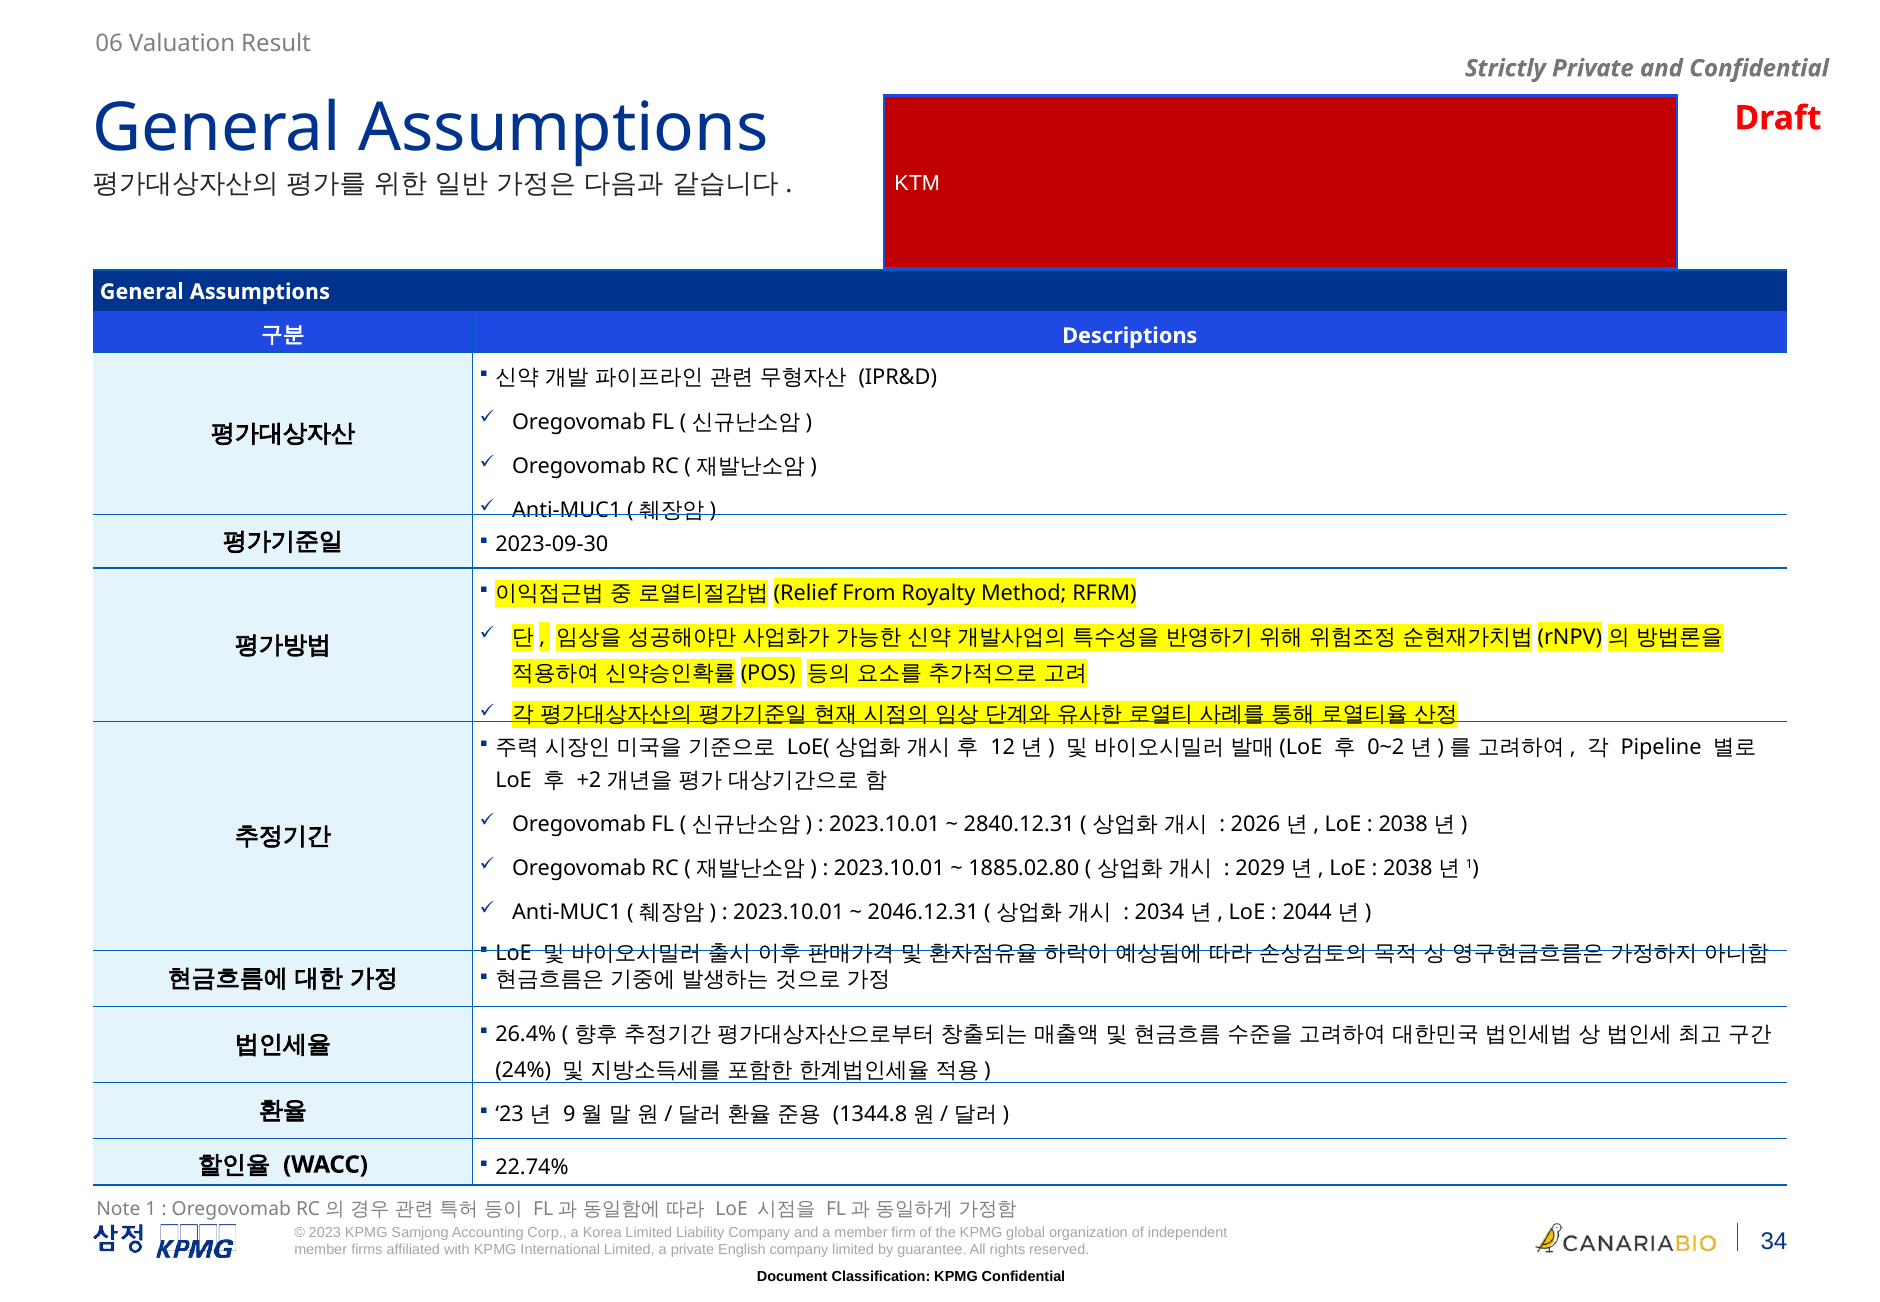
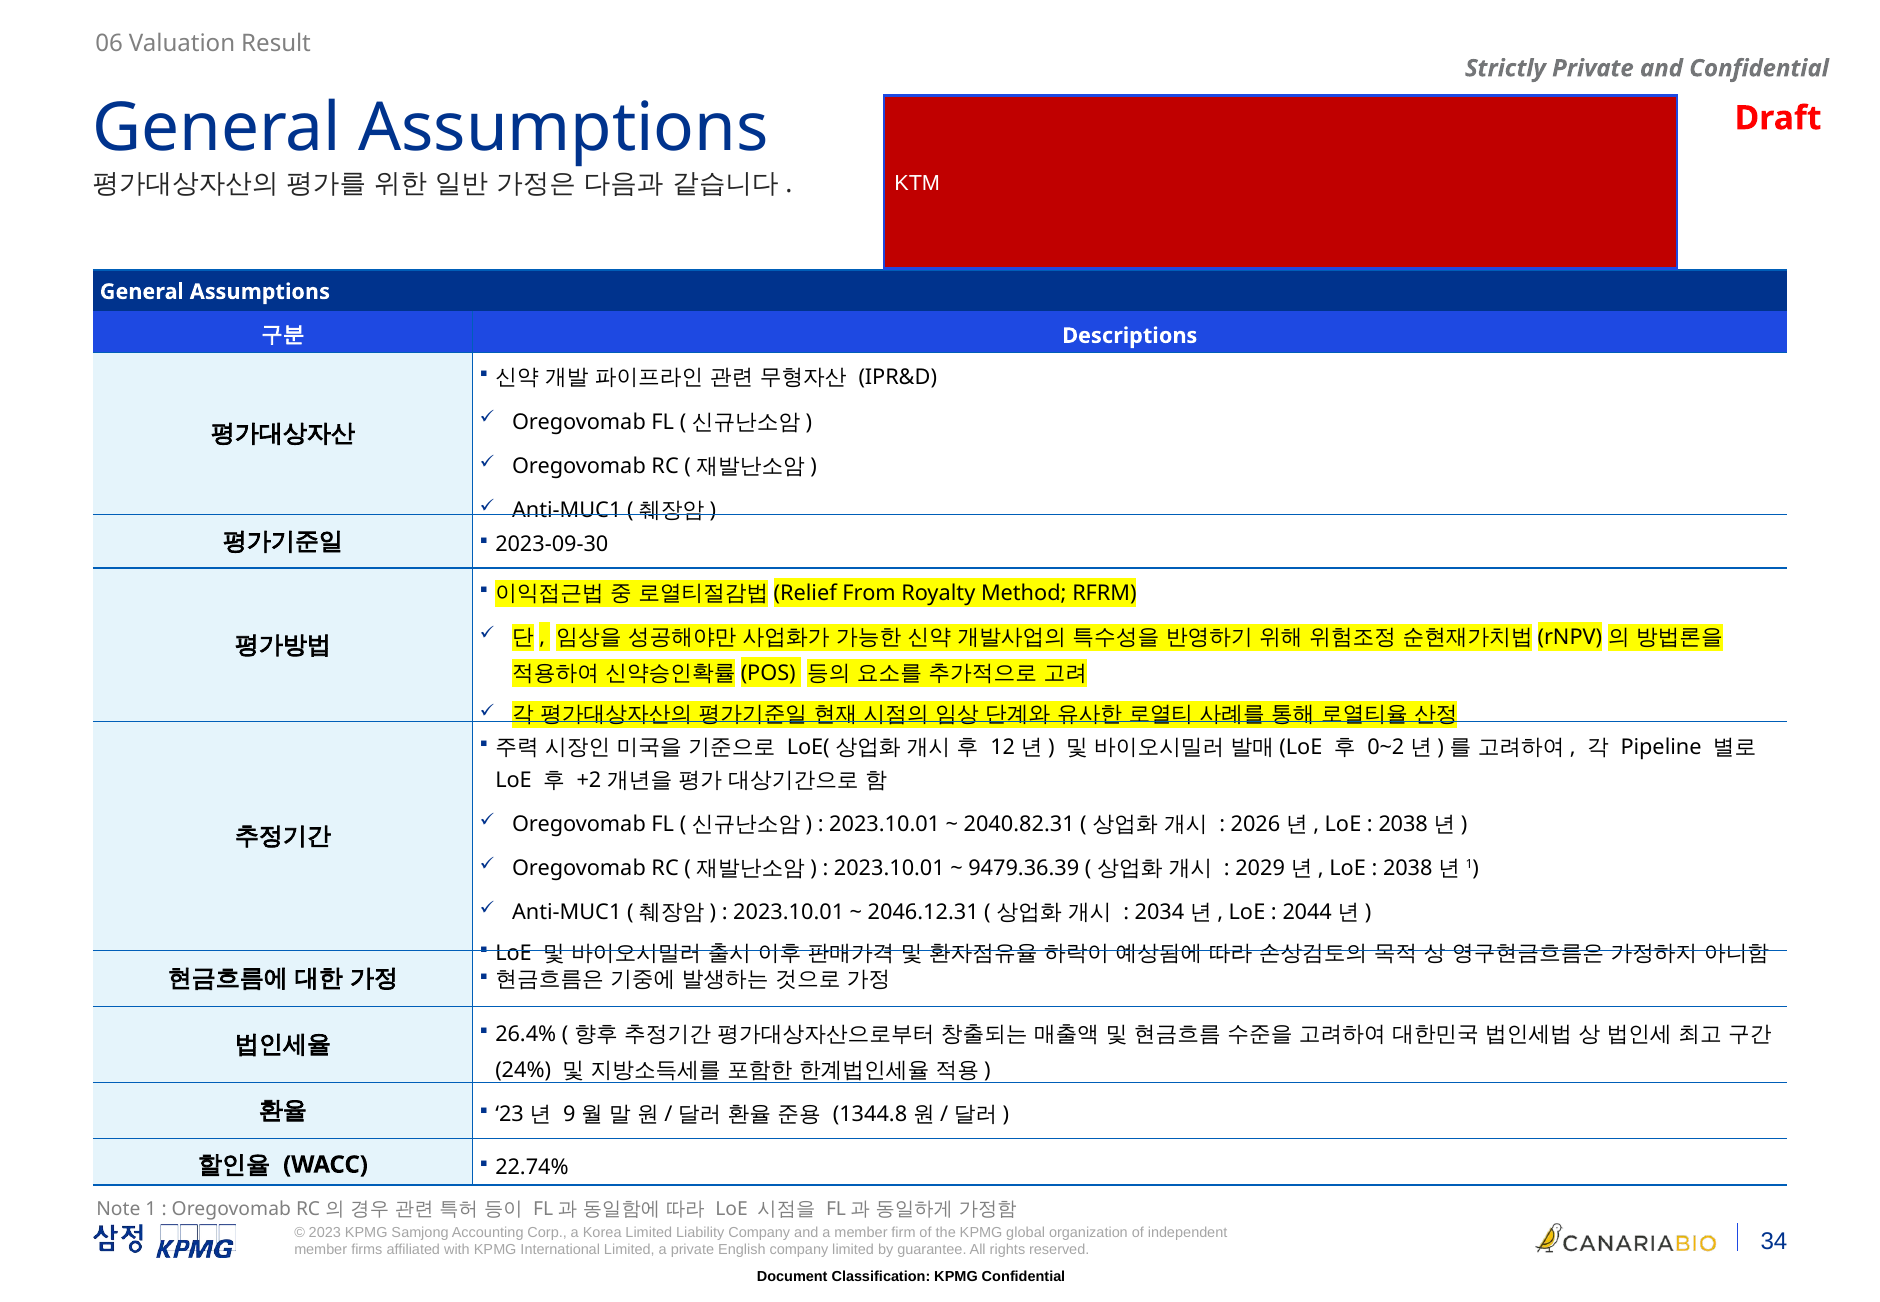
2840.12.31: 2840.12.31 -> 2040.82.31
1885.02.80: 1885.02.80 -> 9479.36.39
